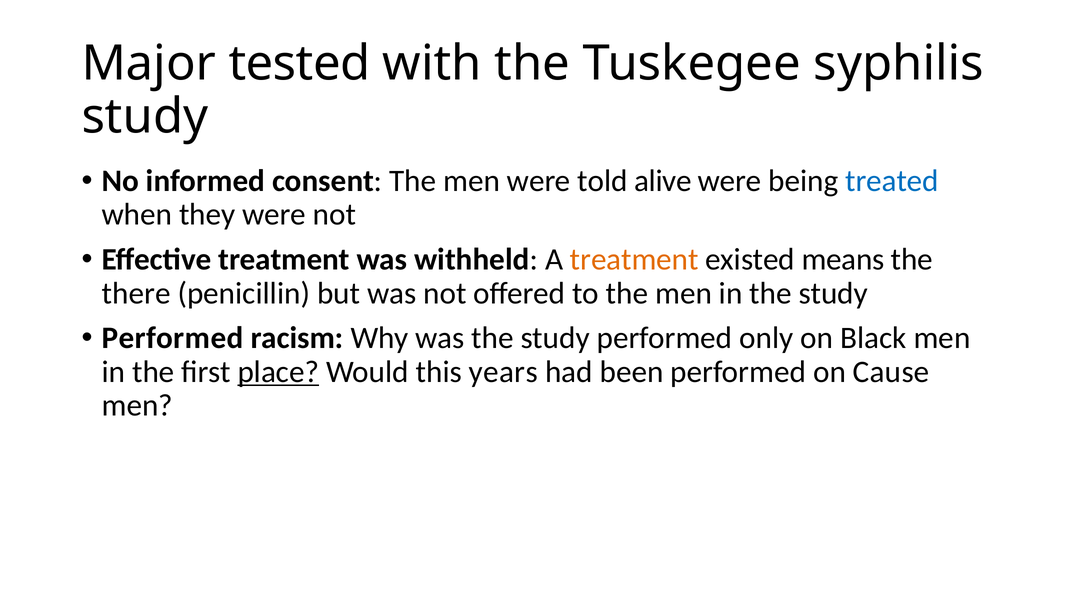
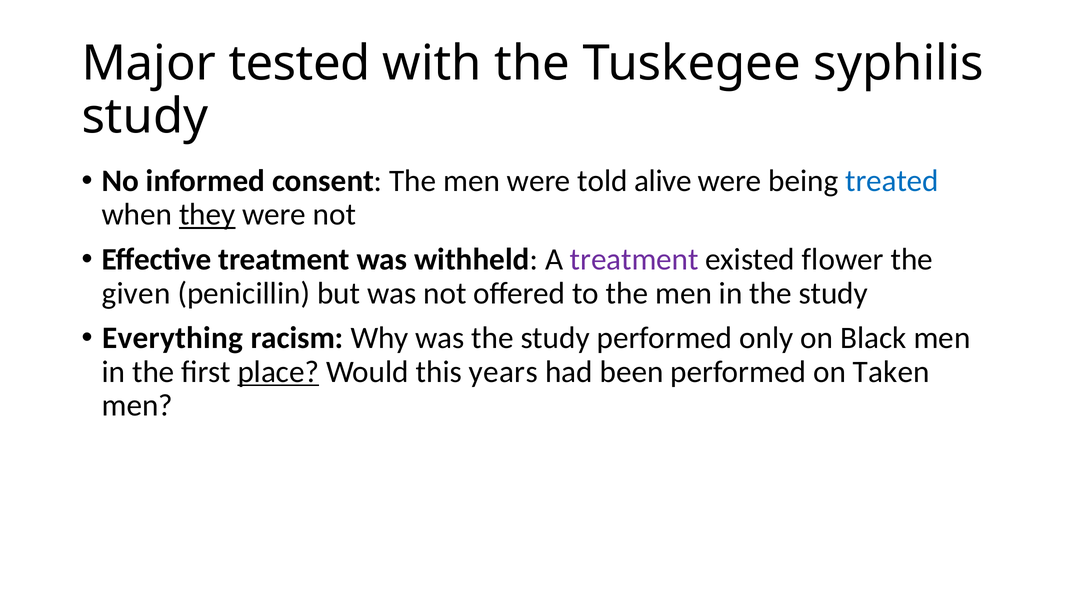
they underline: none -> present
treatment at (634, 259) colour: orange -> purple
means: means -> flower
there: there -> given
Performed at (173, 338): Performed -> Everything
Cause: Cause -> Taken
